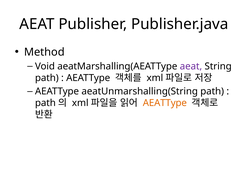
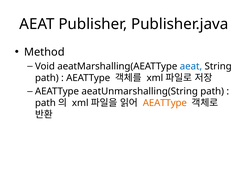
aeat at (191, 66) colour: purple -> blue
